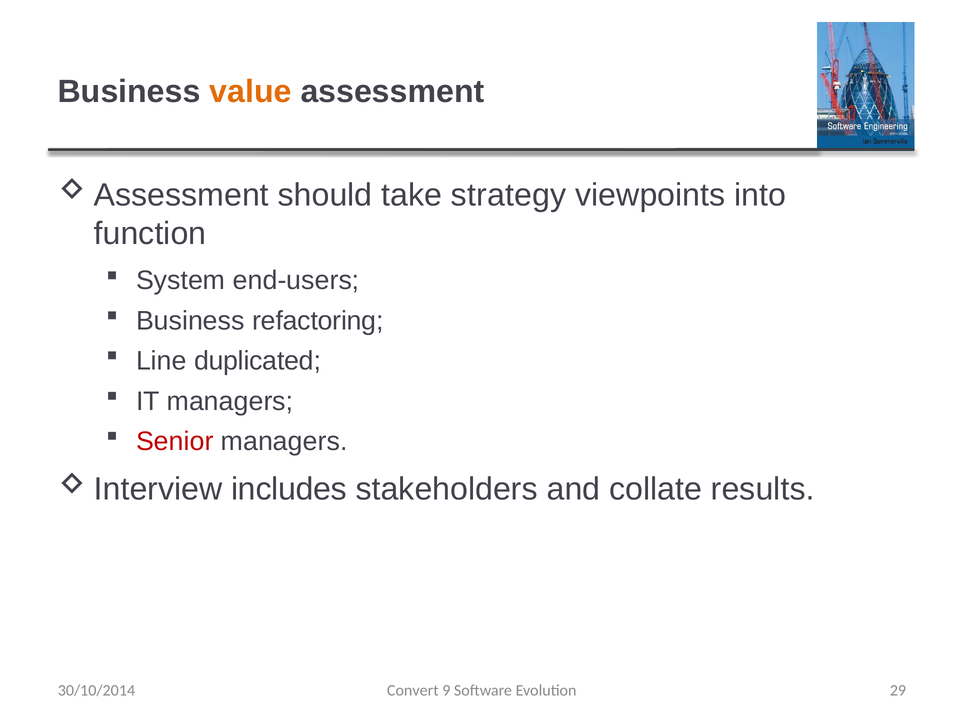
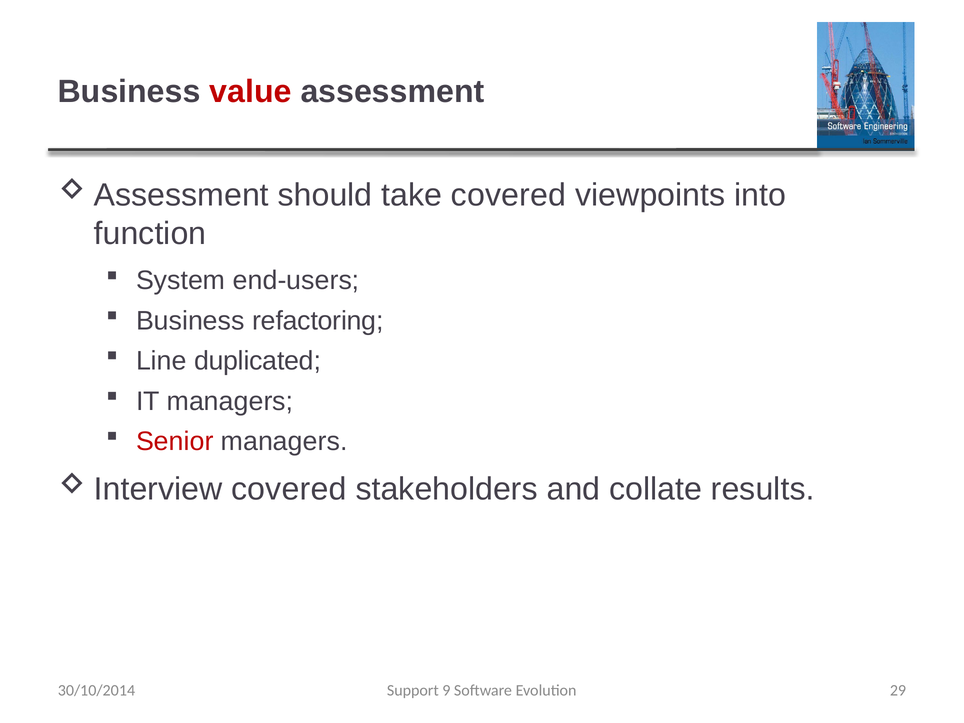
value colour: orange -> red
take strategy: strategy -> covered
includes at (289, 489): includes -> covered
Convert: Convert -> Support
